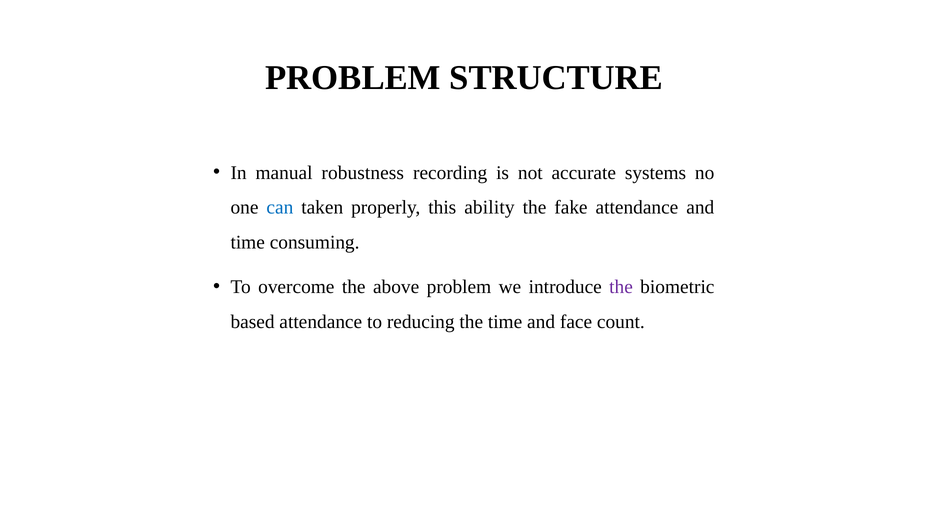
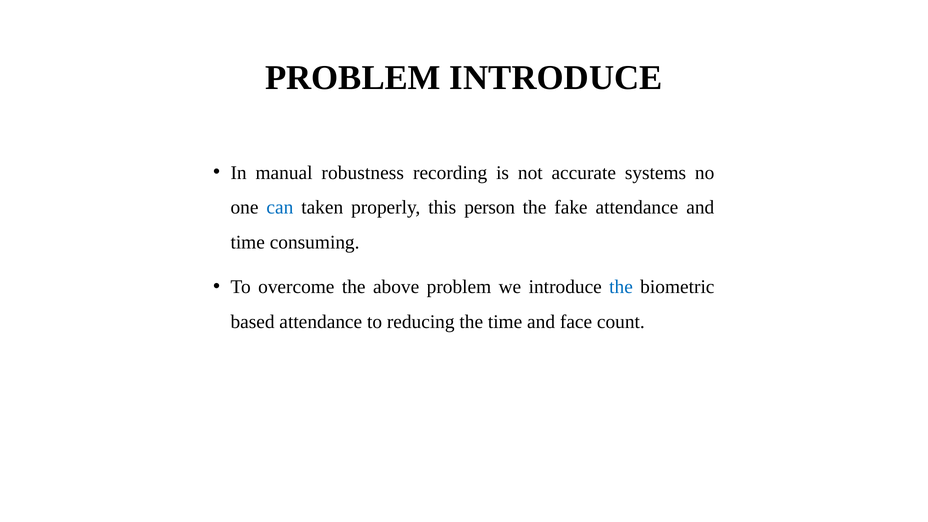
PROBLEM STRUCTURE: STRUCTURE -> INTRODUCE
ability: ability -> person
the at (621, 287) colour: purple -> blue
